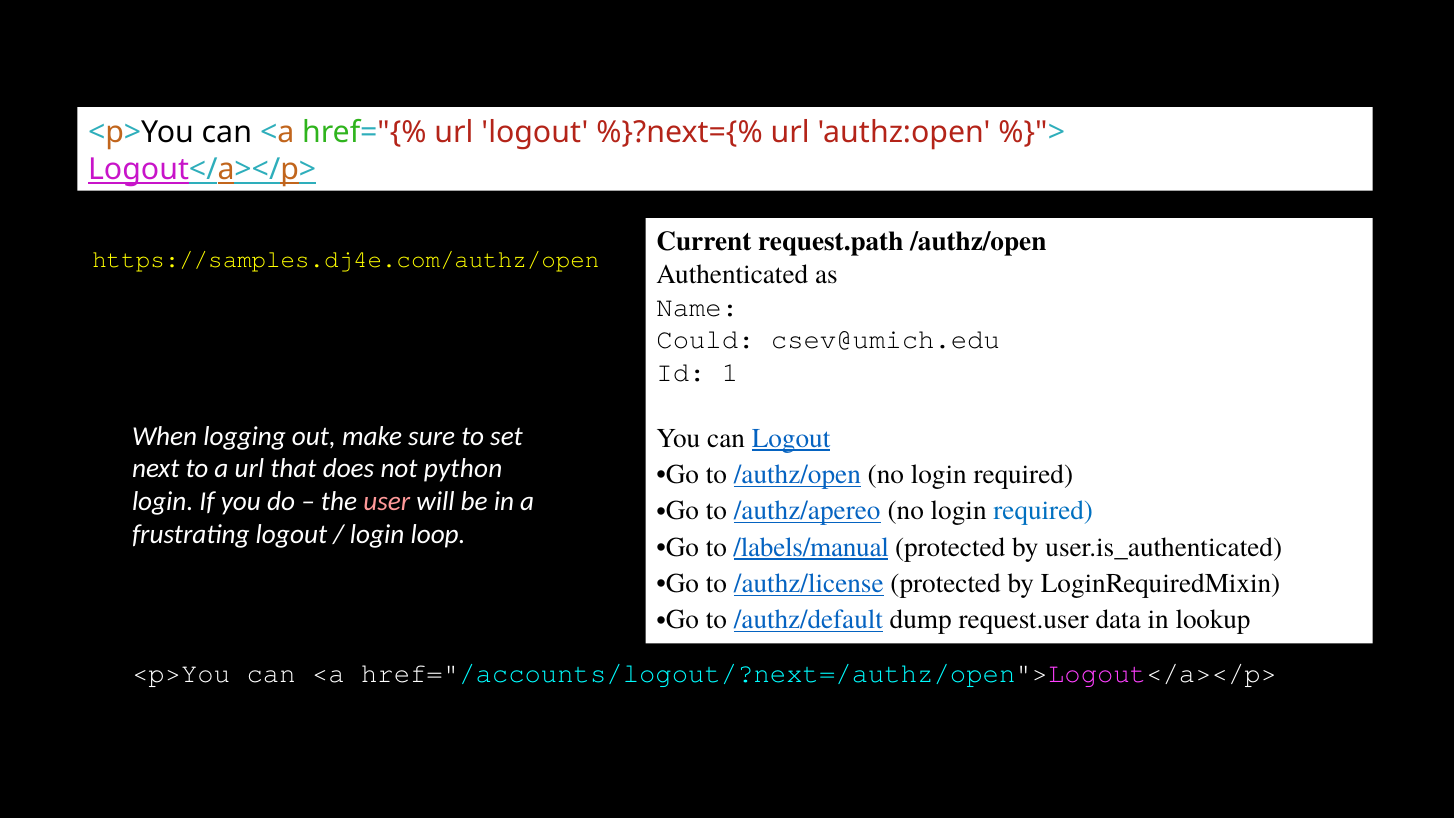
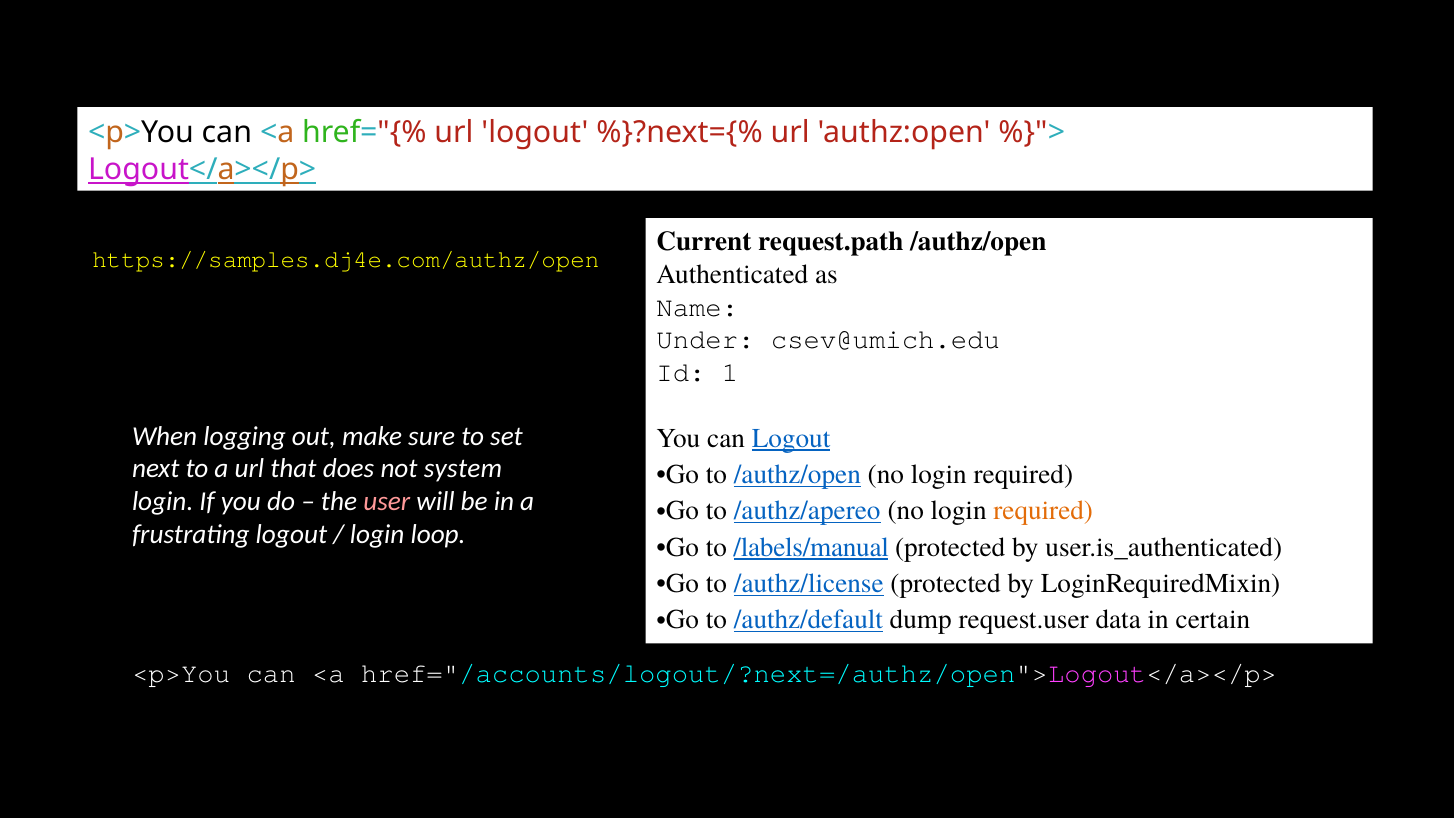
Could: Could -> Under
python: python -> system
required at (1043, 511) colour: blue -> orange
lookup: lookup -> certain
